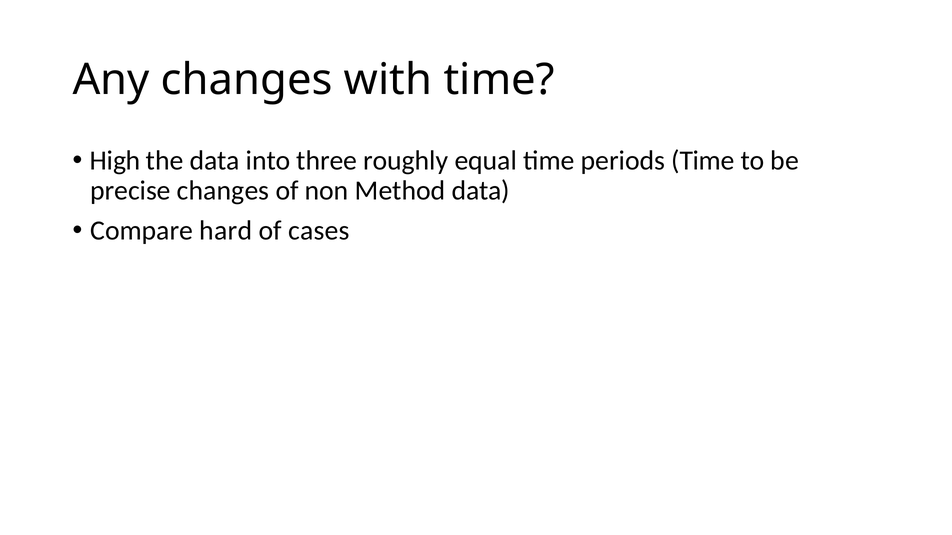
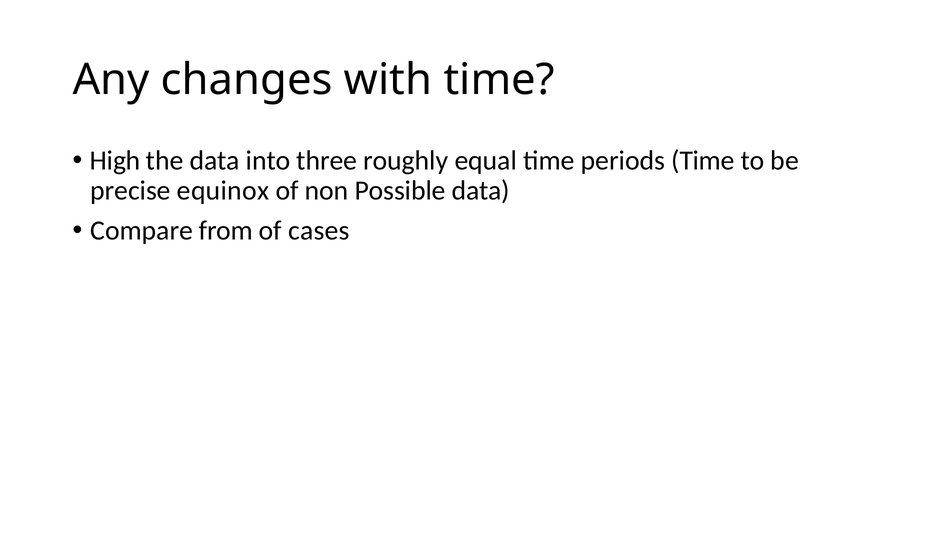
precise changes: changes -> equinox
Method: Method -> Possible
hard: hard -> from
